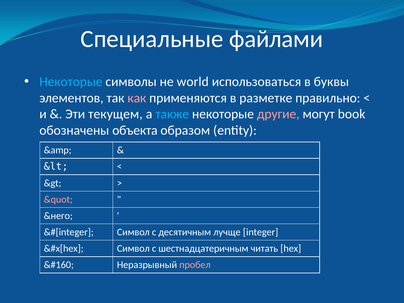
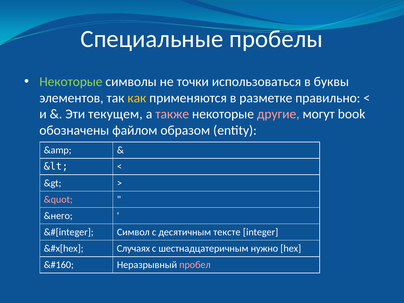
файлами: файлами -> пробелы
Некоторые at (71, 82) colour: light blue -> light green
world: world -> точки
как colour: pink -> yellow
также colour: light blue -> pink
объекта: объекта -> файлом
лучще: лучще -> тексте
Cимвол at (133, 249): Cимвол -> Случаях
читать: читать -> нужно
